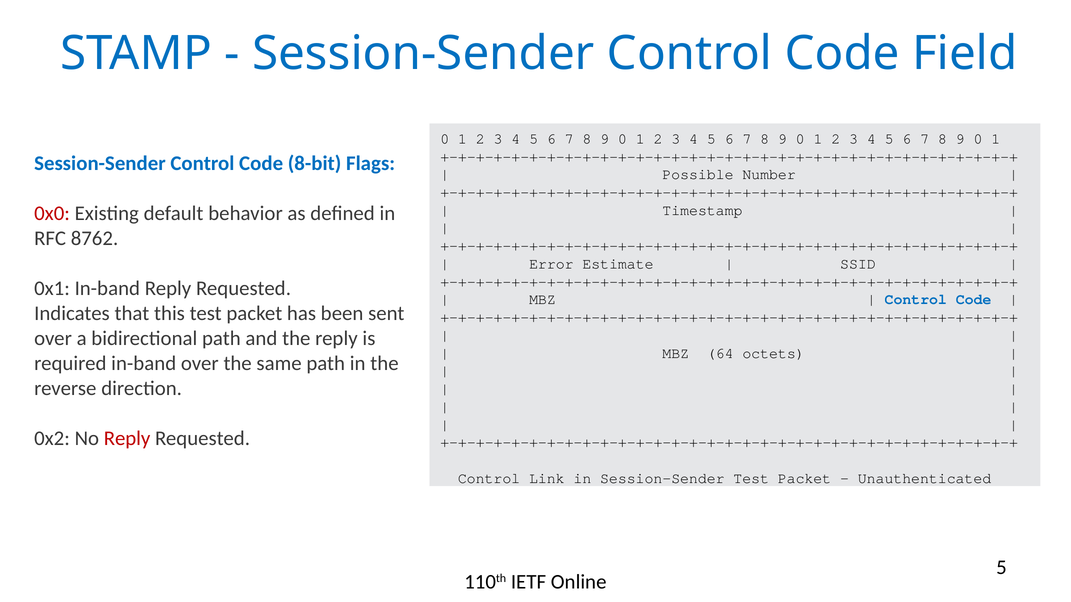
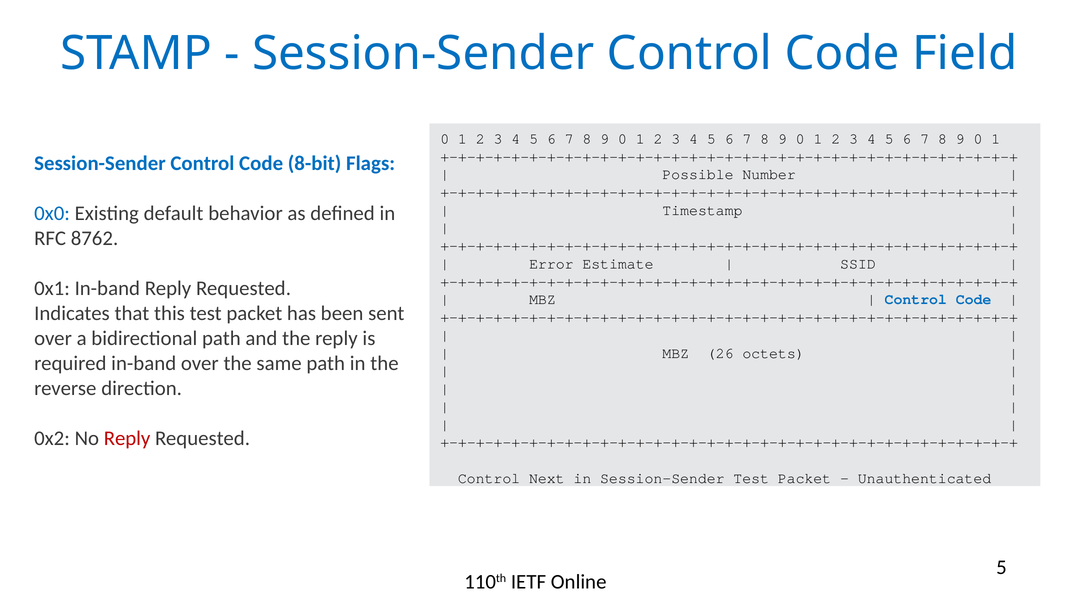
0x0 colour: red -> blue
64: 64 -> 26
Link: Link -> Next
